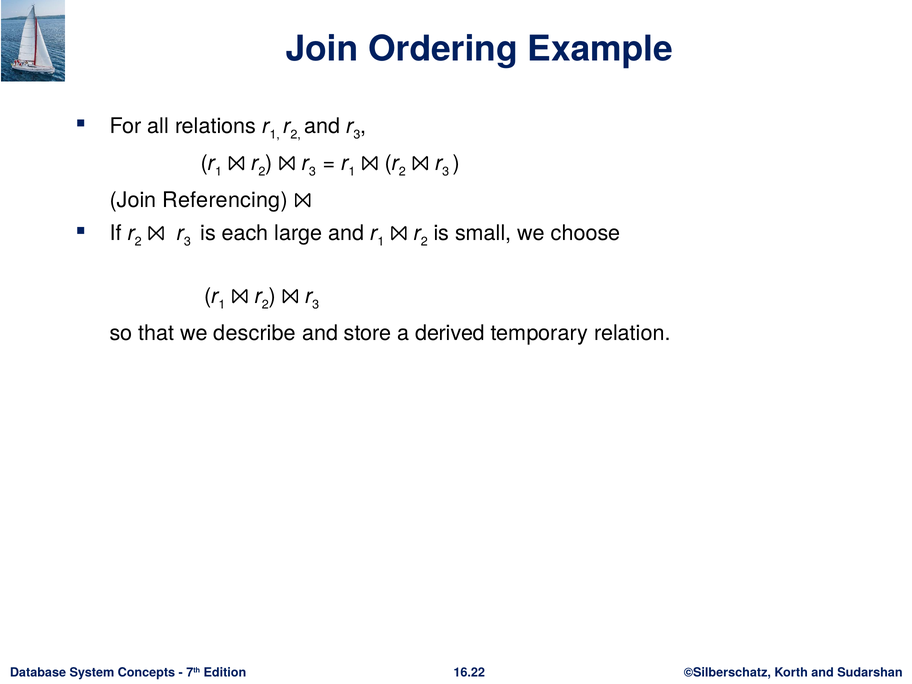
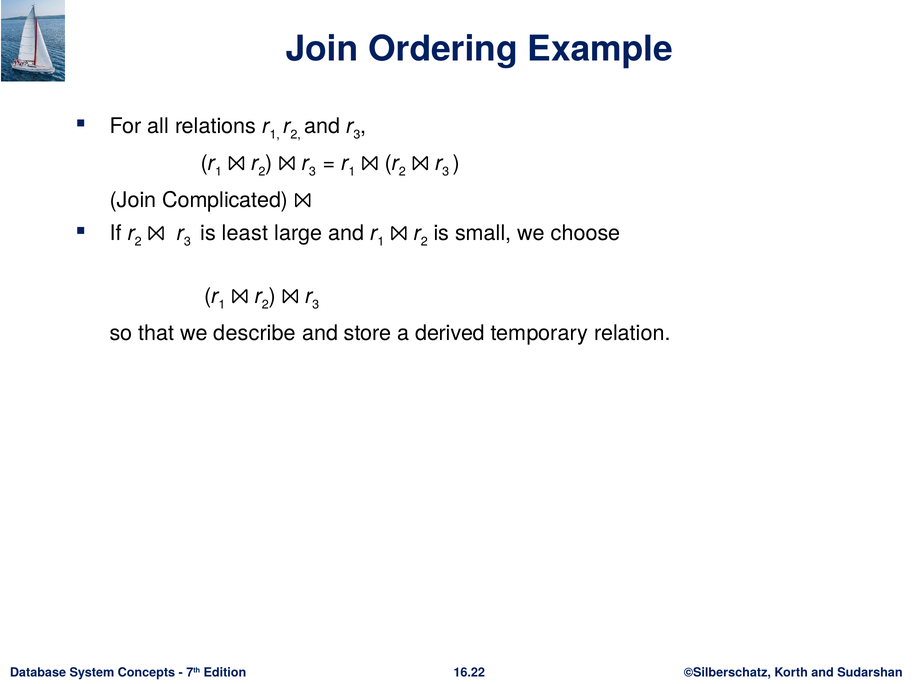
Referencing: Referencing -> Complicated
each: each -> least
